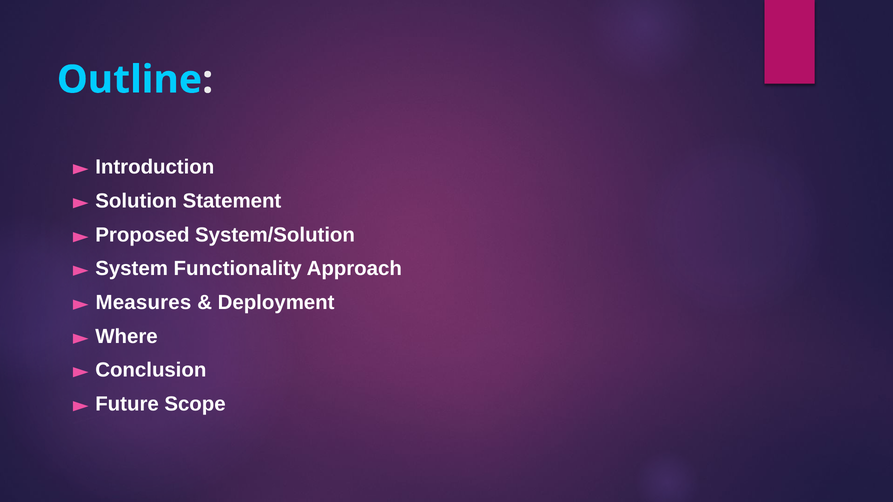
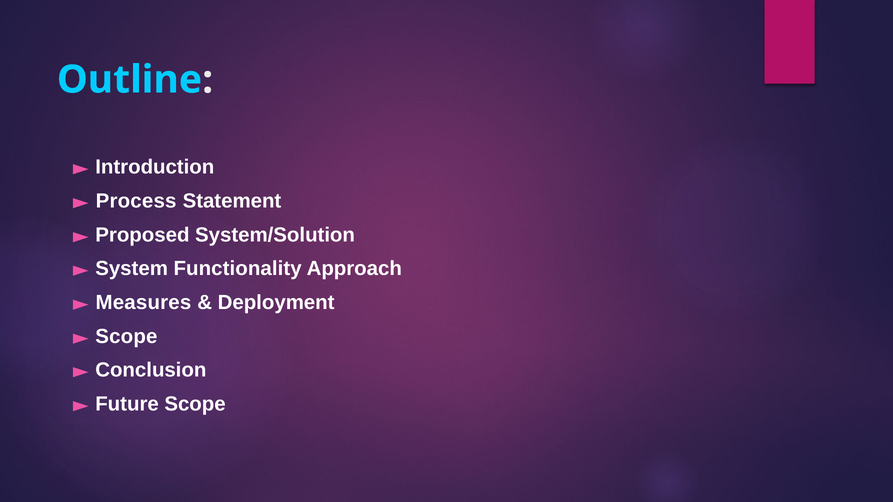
Solution: Solution -> Process
Where at (127, 336): Where -> Scope
